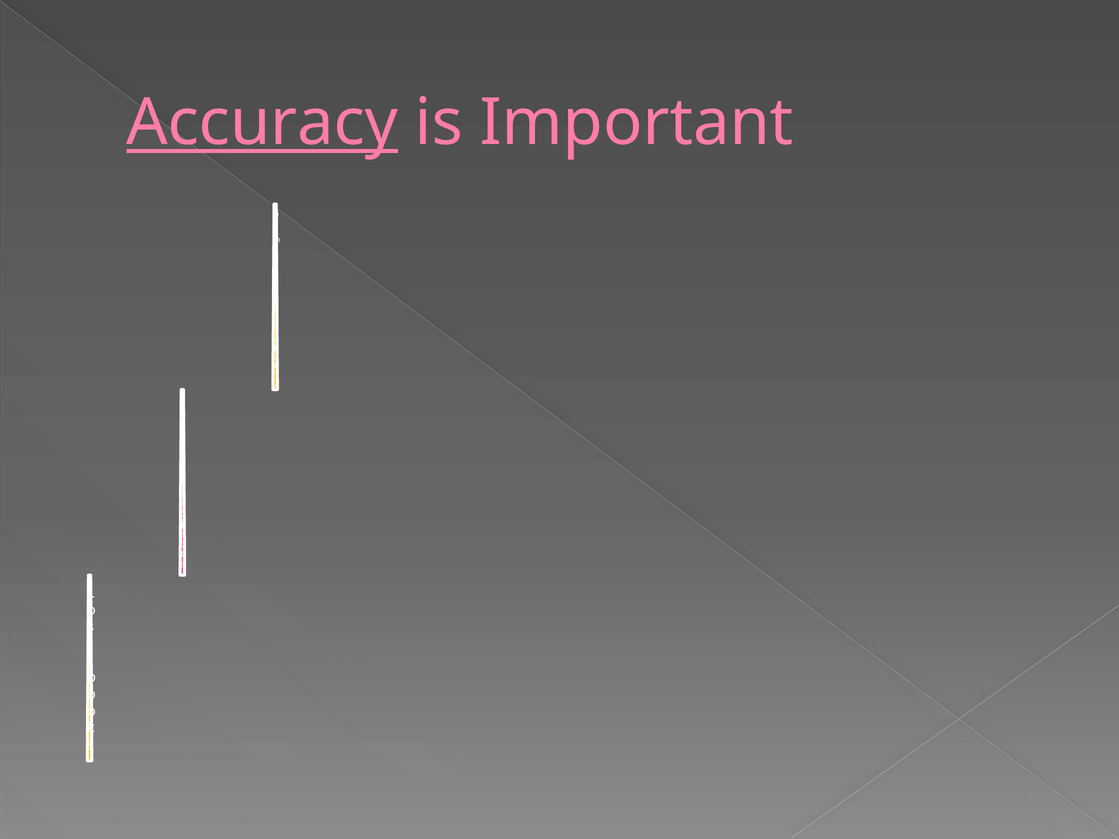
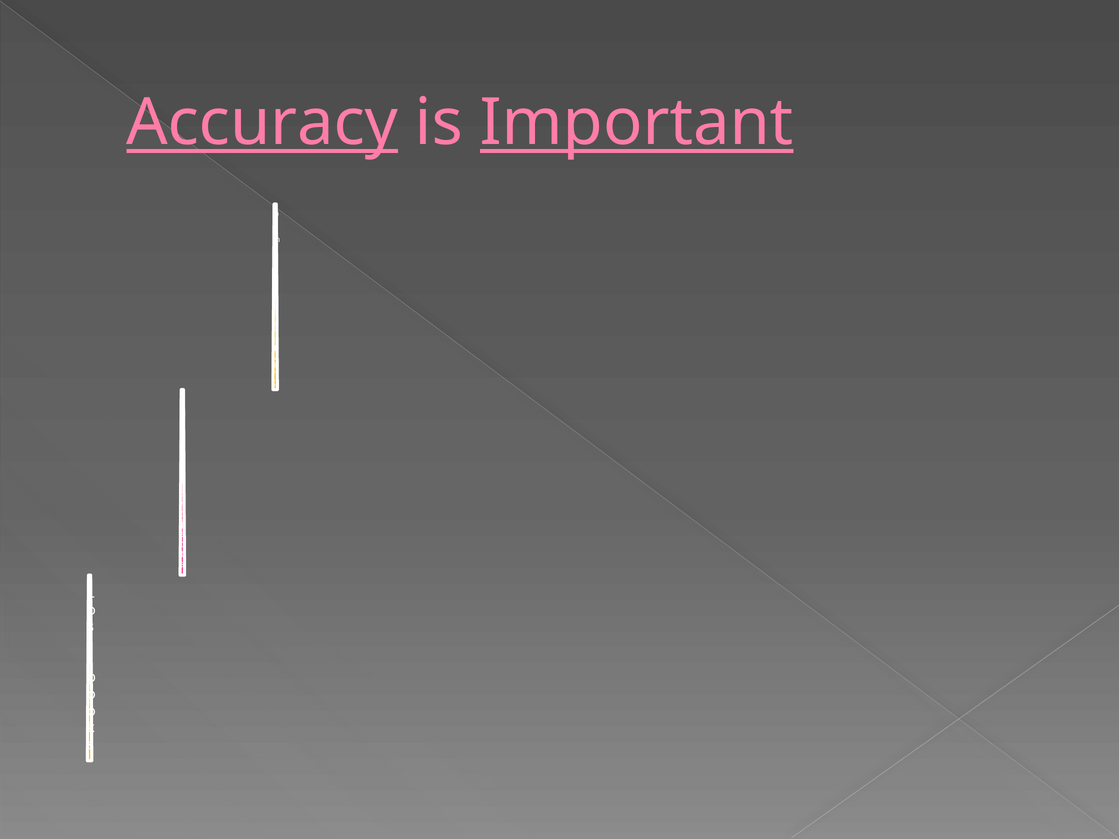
Important underline: none -> present
